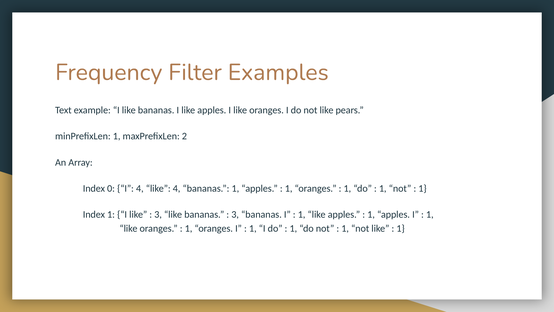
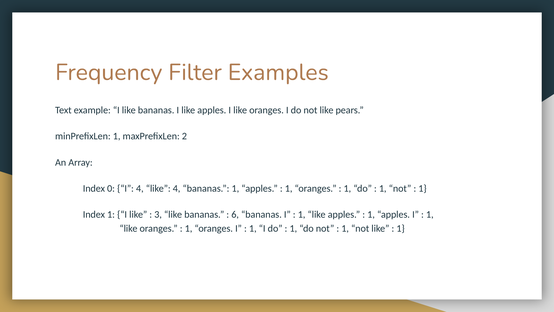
3 at (235, 214): 3 -> 6
